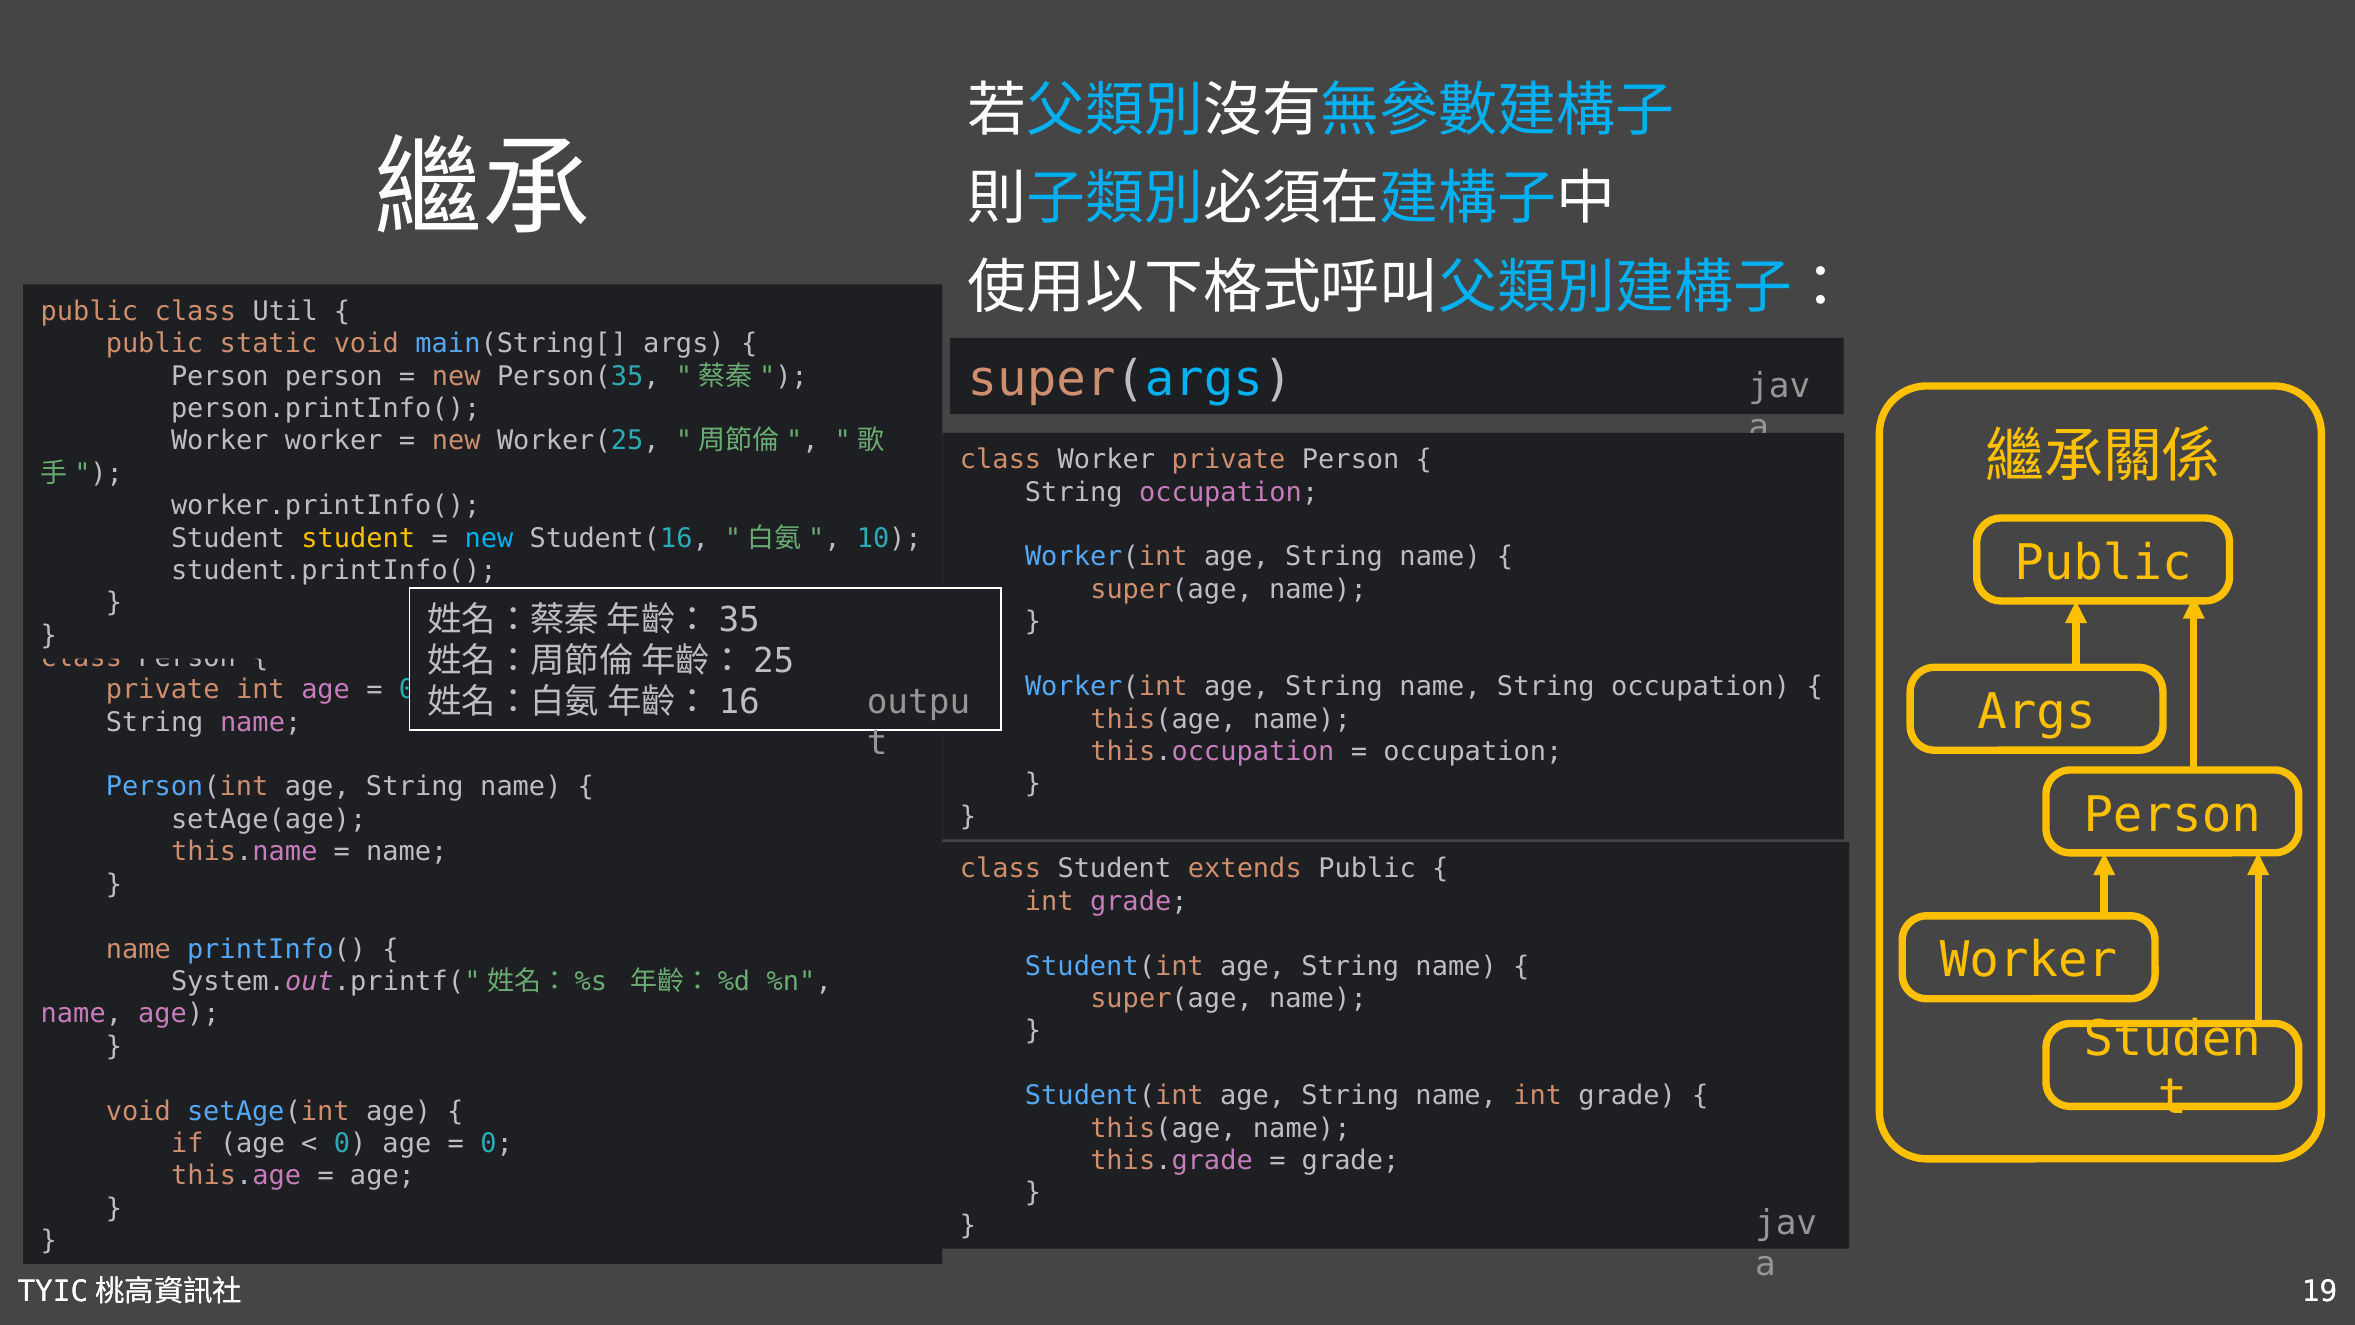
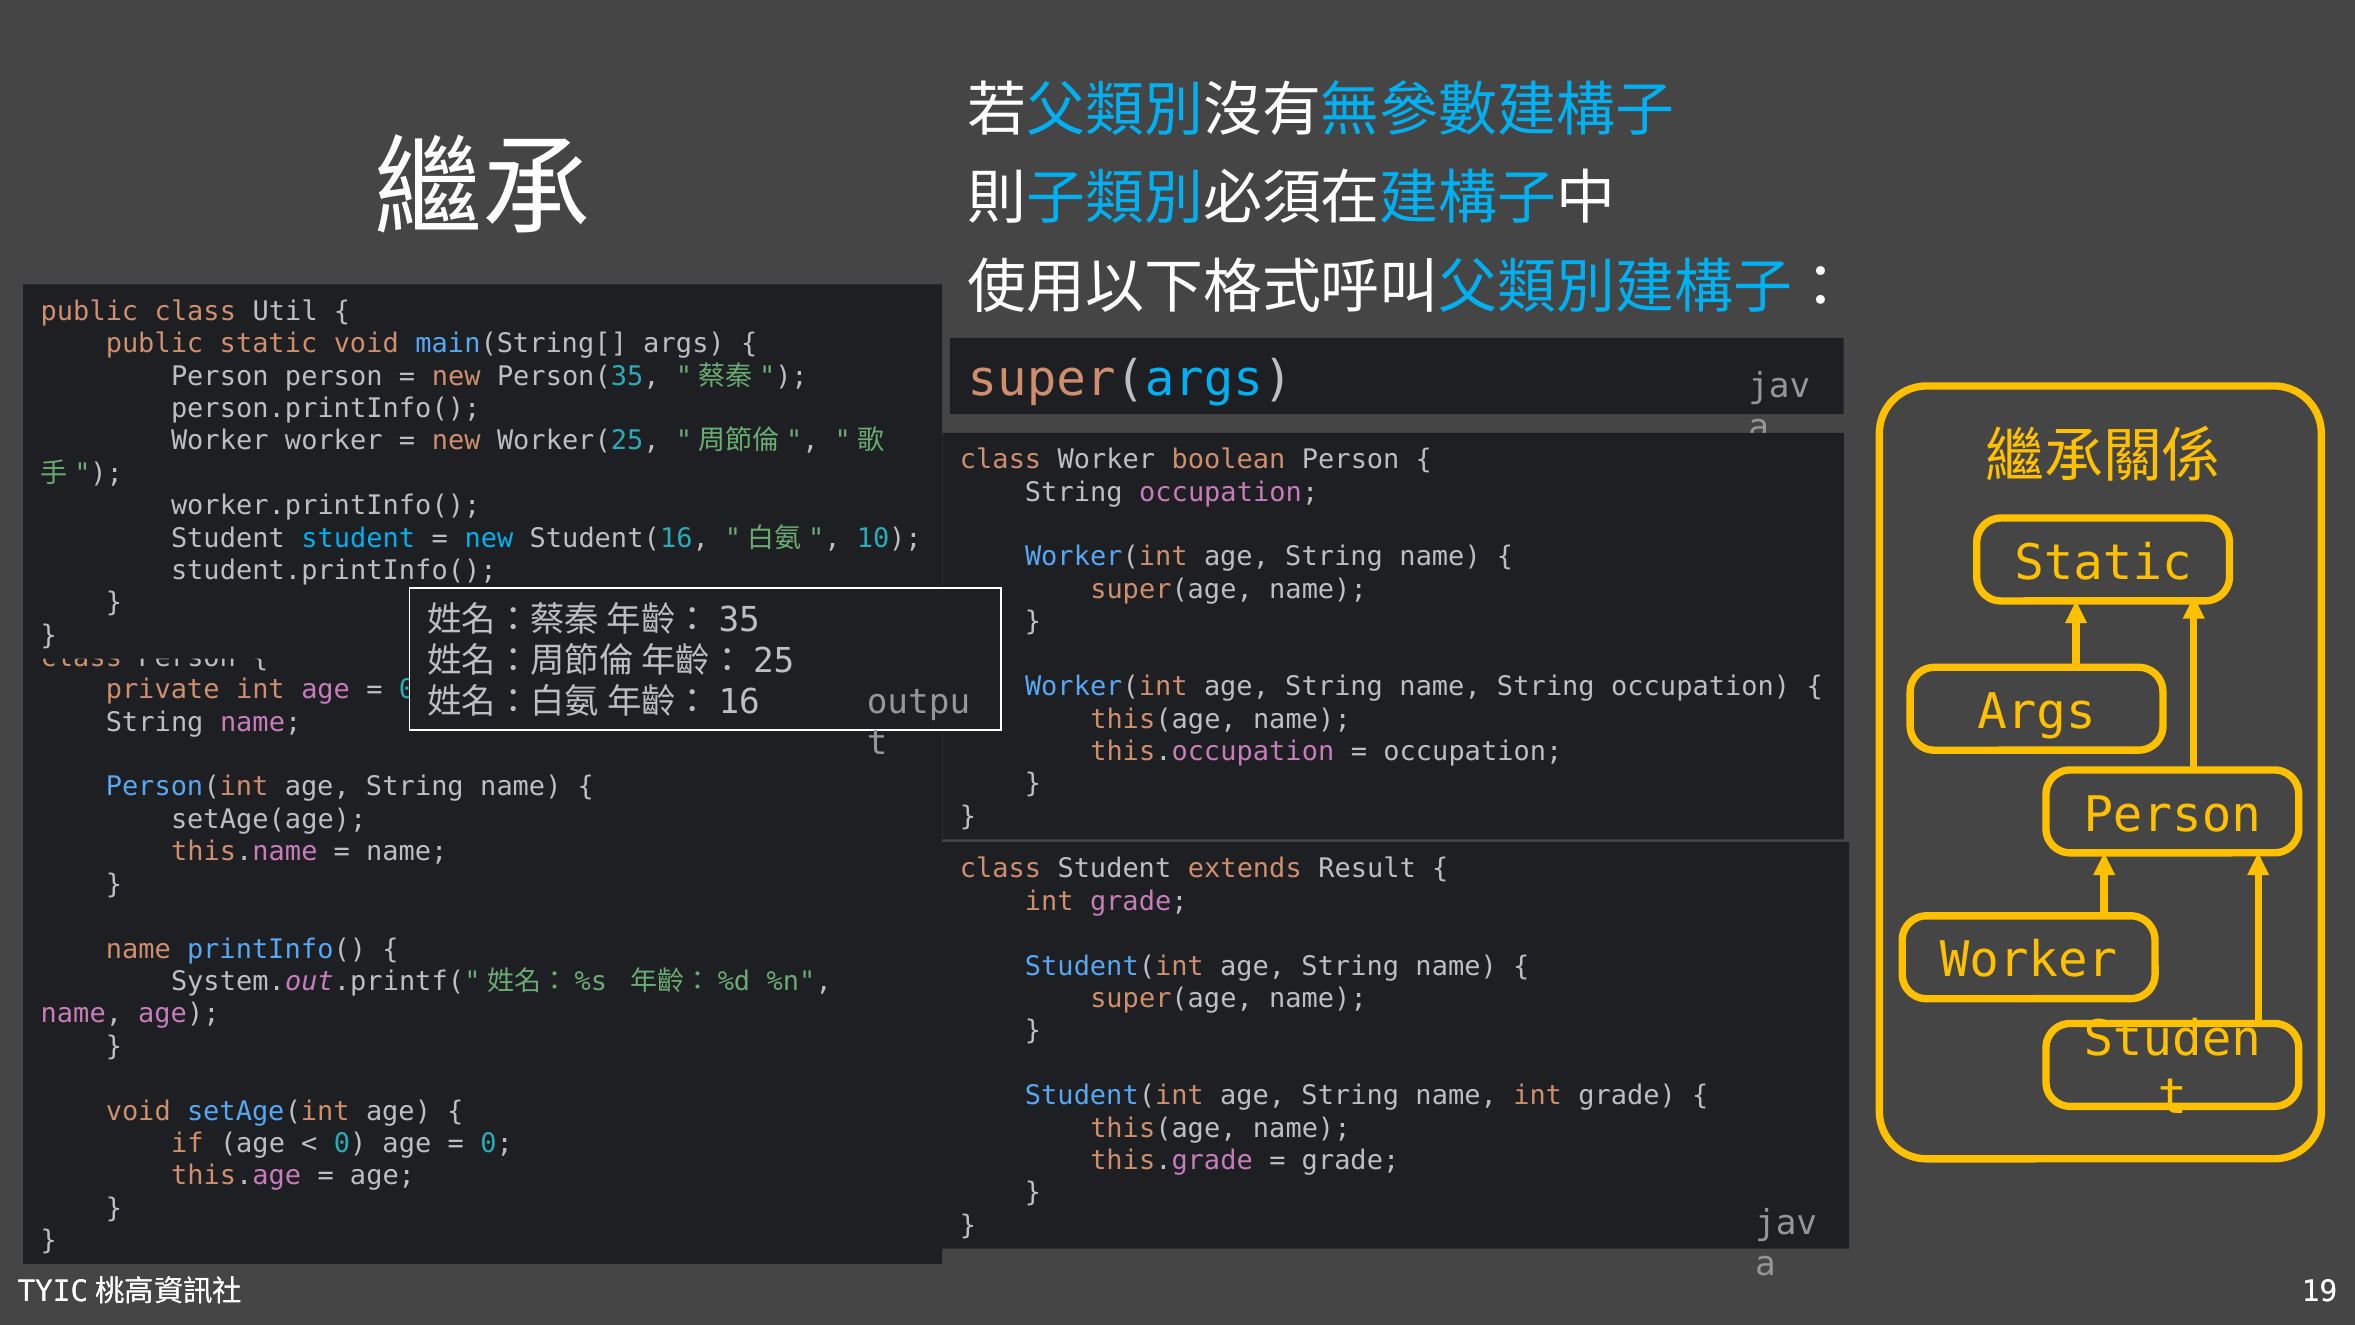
Worker private: private -> boolean
student at (358, 538) colour: yellow -> light blue
Public at (2103, 563): Public -> Static
extends Public: Public -> Result
